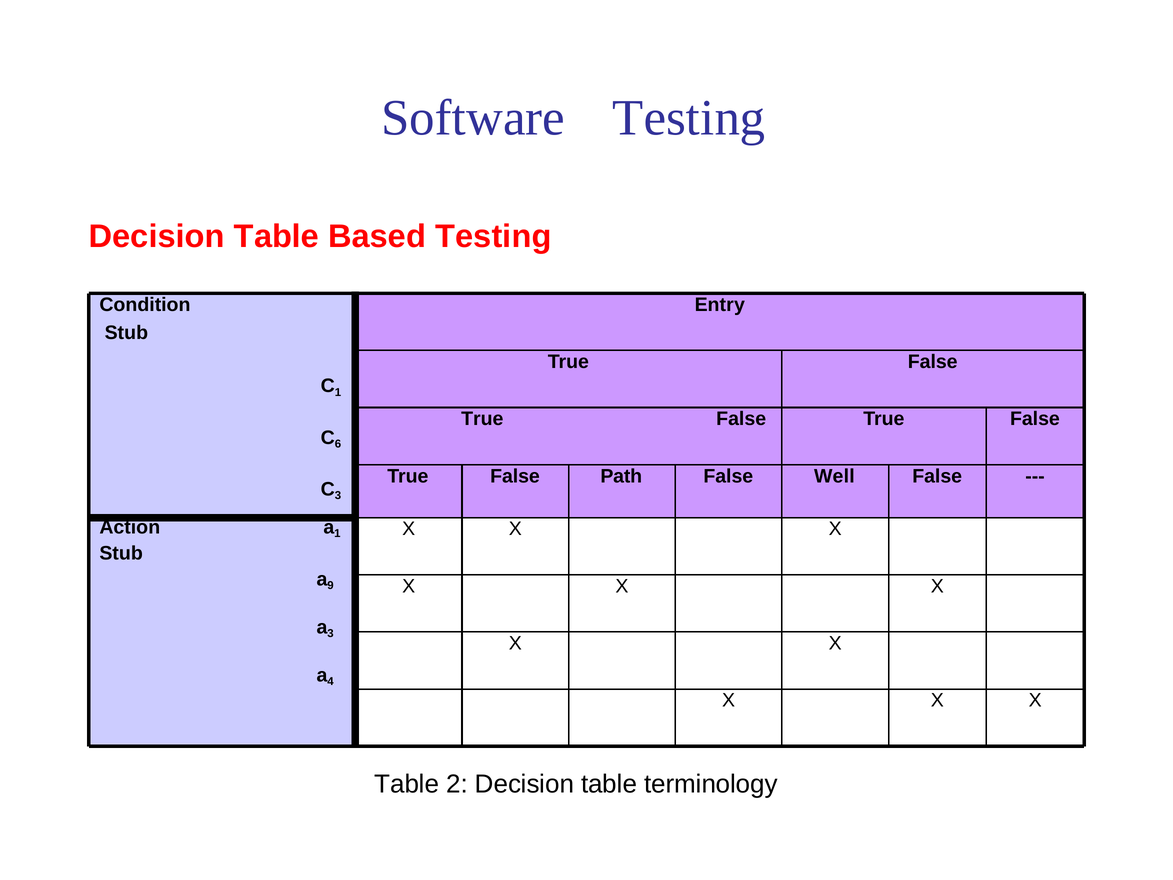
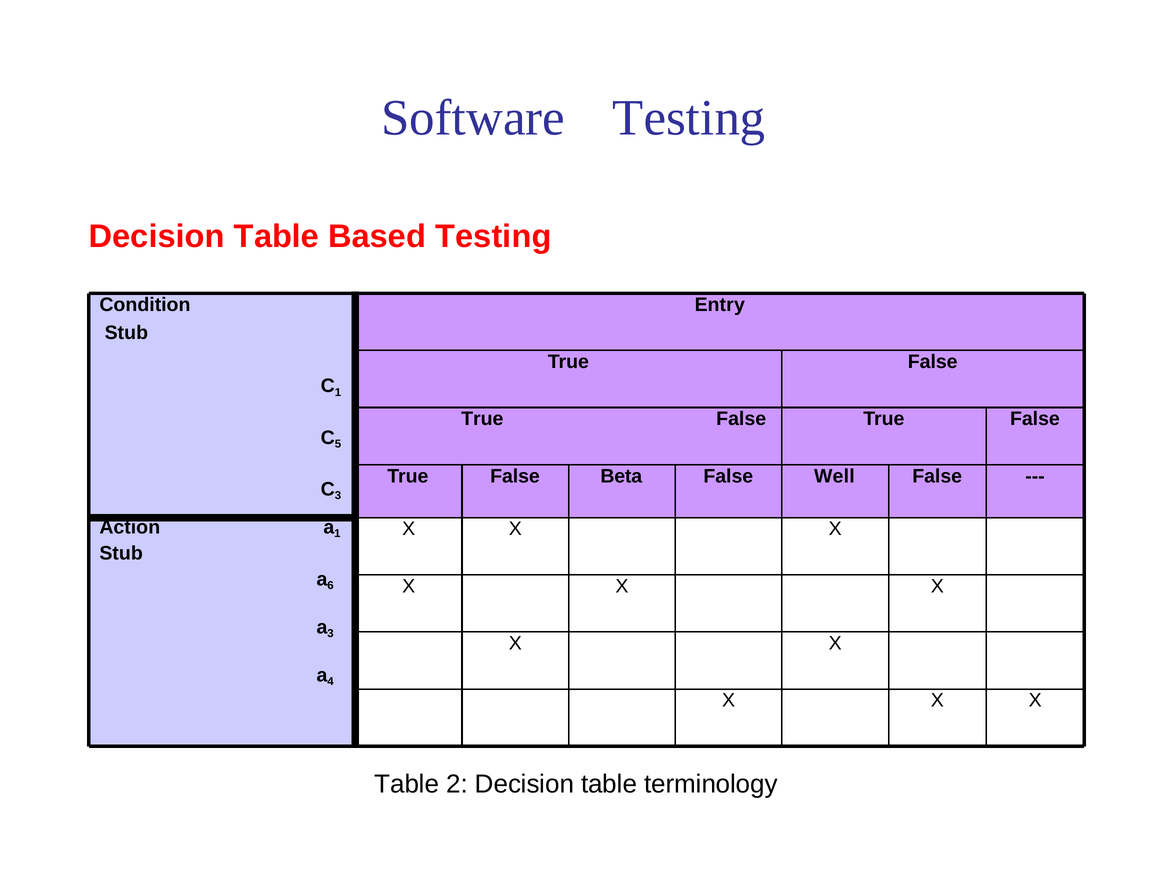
6: 6 -> 5
Path: Path -> Beta
9: 9 -> 6
